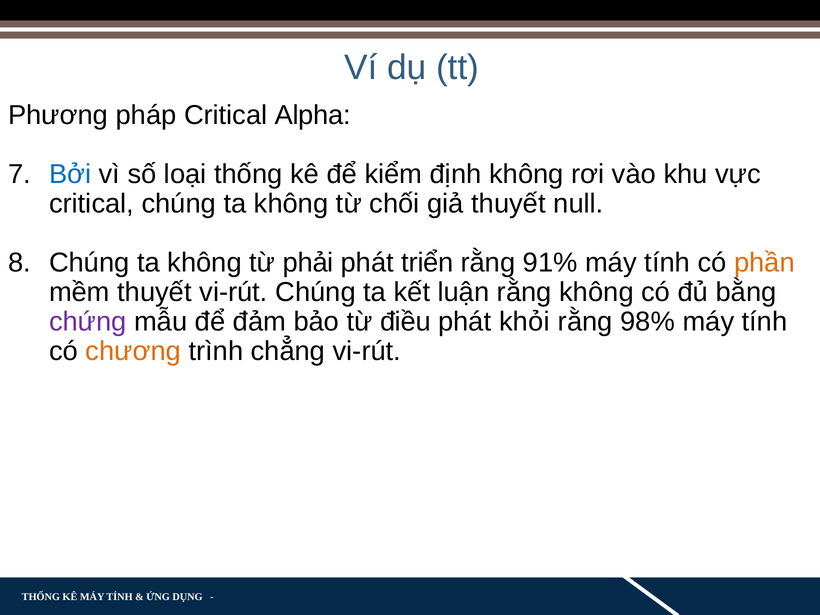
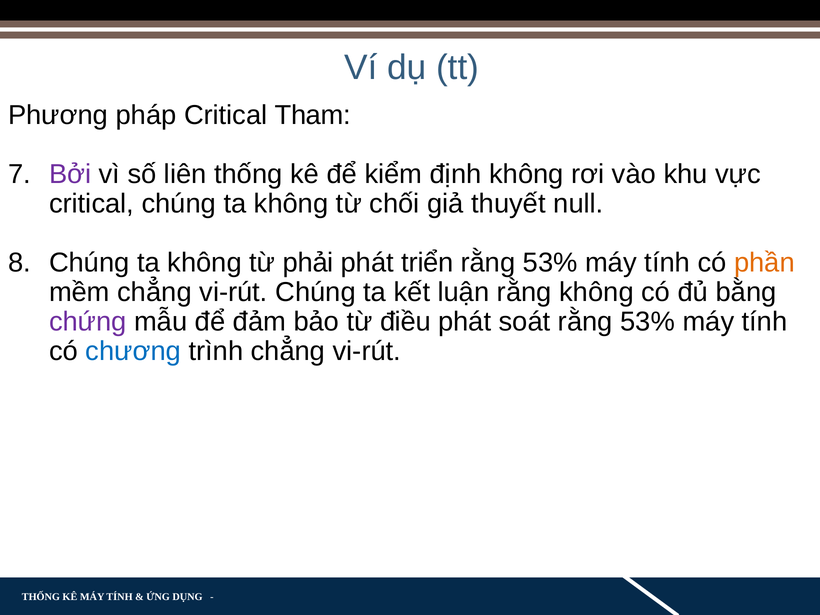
Alpha: Alpha -> Tham
Bởi colour: blue -> purple
loại: loại -> liên
91% at (550, 263): 91% -> 53%
mềm thuyết: thuyết -> chẳng
khỏi: khỏi -> soát
98% at (648, 322): 98% -> 53%
chương colour: orange -> blue
